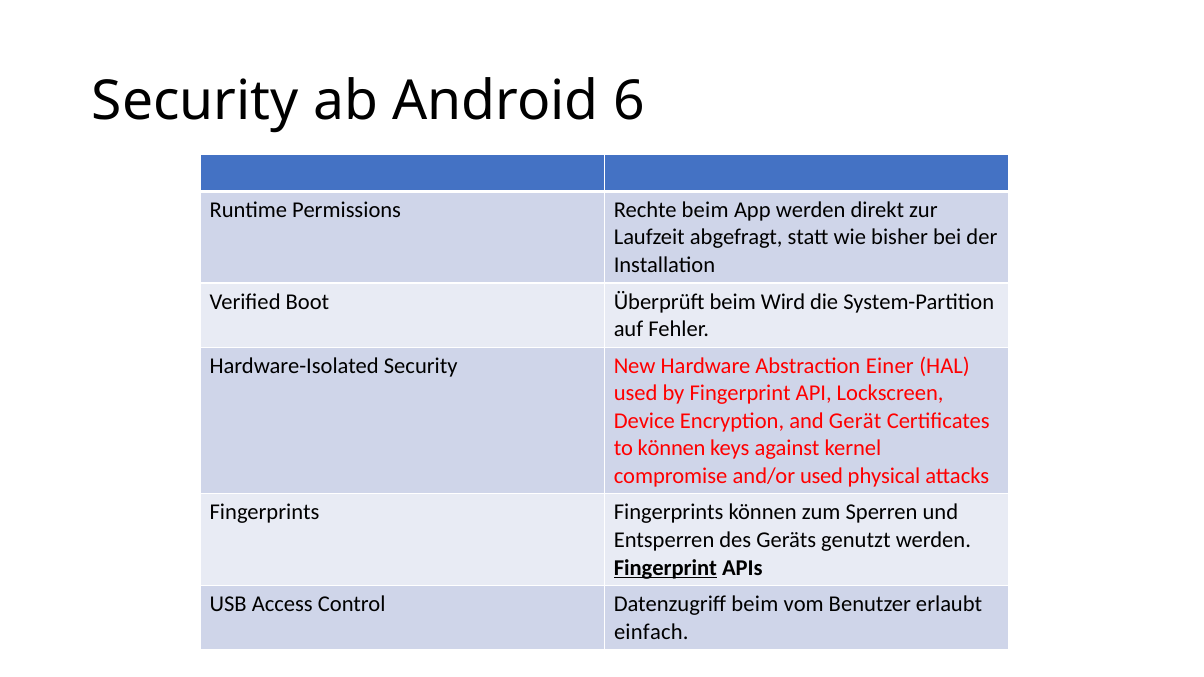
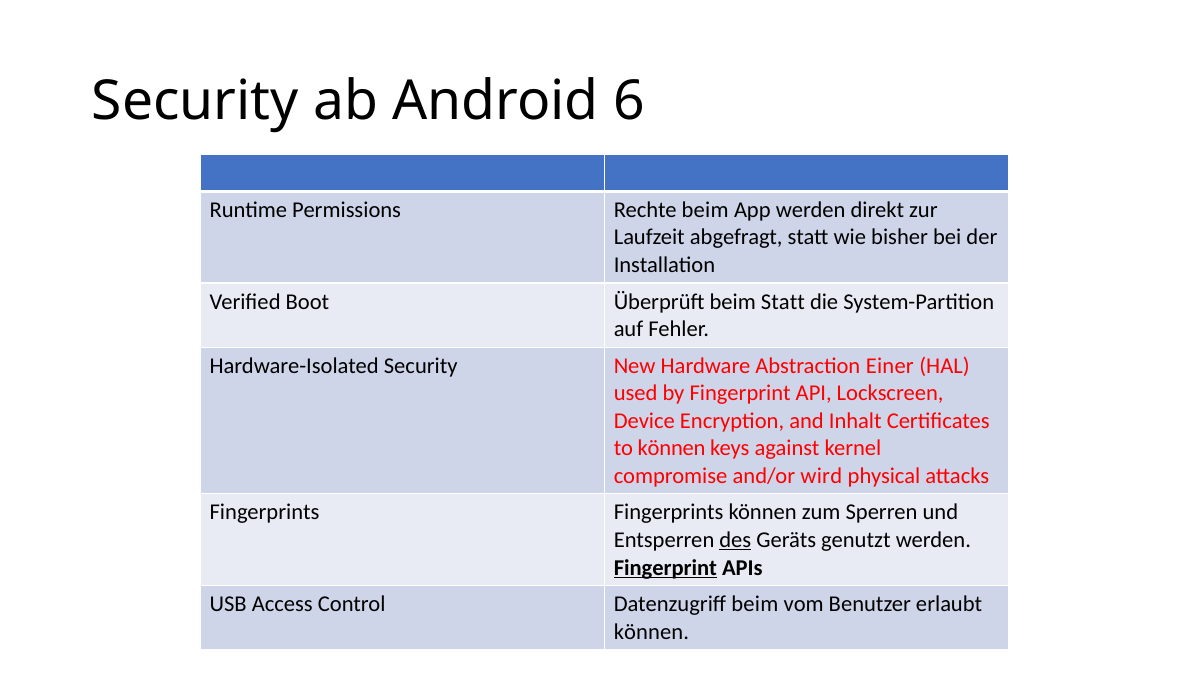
beim Wird: Wird -> Statt
Gerät: Gerät -> Inhalt
and/or used: used -> wird
des underline: none -> present
einfach at (651, 632): einfach -> können
